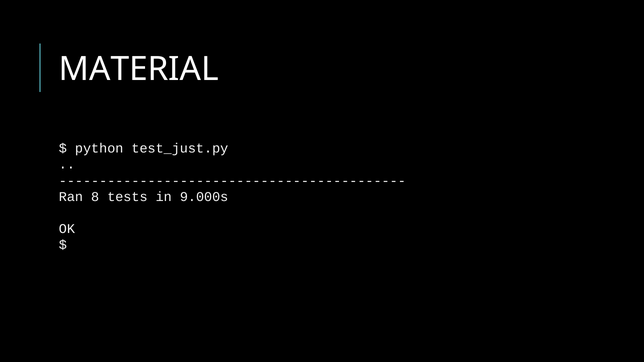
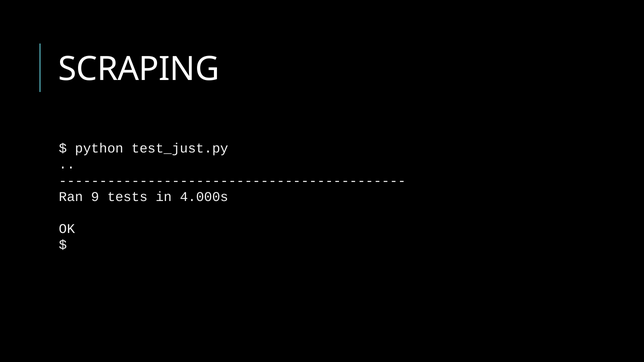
MATERIAL: MATERIAL -> SCRAPING
8: 8 -> 9
9.000s: 9.000s -> 4.000s
